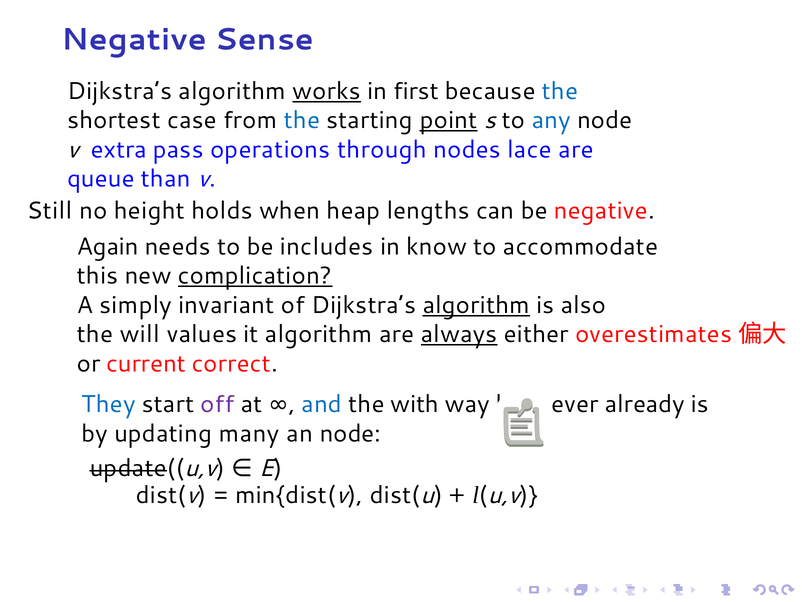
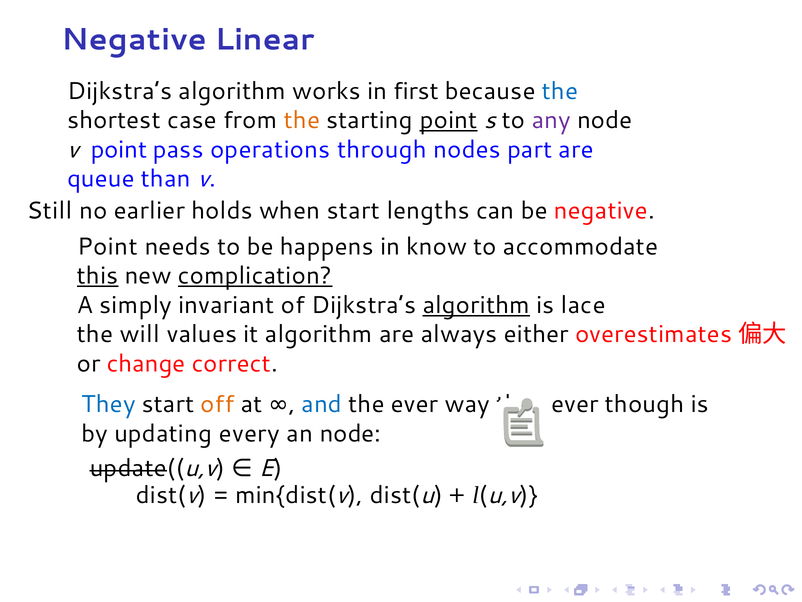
Sense: Sense -> Linear
works underline: present -> none
the at (302, 120) colour: blue -> orange
any colour: blue -> purple
v extra: extra -> point
lace: lace -> part
height: height -> earlier
when heap: heap -> start
Again at (108, 246): Again -> Point
includes: includes -> happens
this underline: none -> present
also: also -> lace
always underline: present -> none
current: current -> change
the with: with -> ever
way keys: keys -> than
already: already -> though
off colour: purple -> orange
many: many -> every
